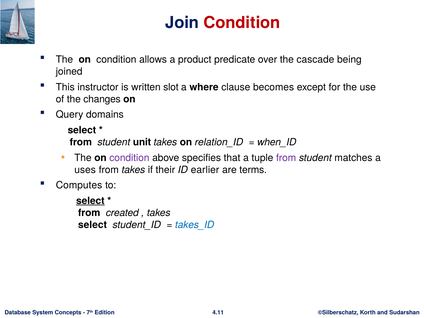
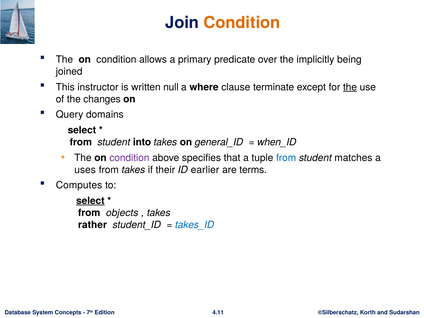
Condition at (242, 23) colour: red -> orange
product: product -> primary
cascade: cascade -> implicitly
slot: slot -> null
becomes: becomes -> terminate
the at (350, 87) underline: none -> present
unit: unit -> into
relation_ID: relation_ID -> general_ID
from at (286, 158) colour: purple -> blue
created: created -> objects
select at (92, 225): select -> rather
